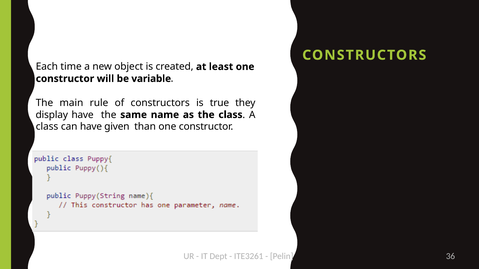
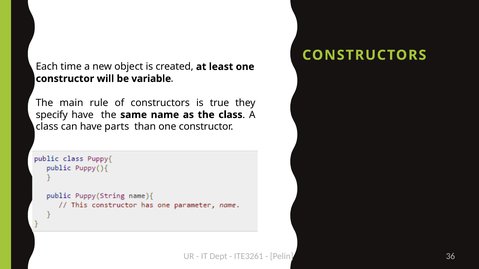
display: display -> specify
given: given -> parts
